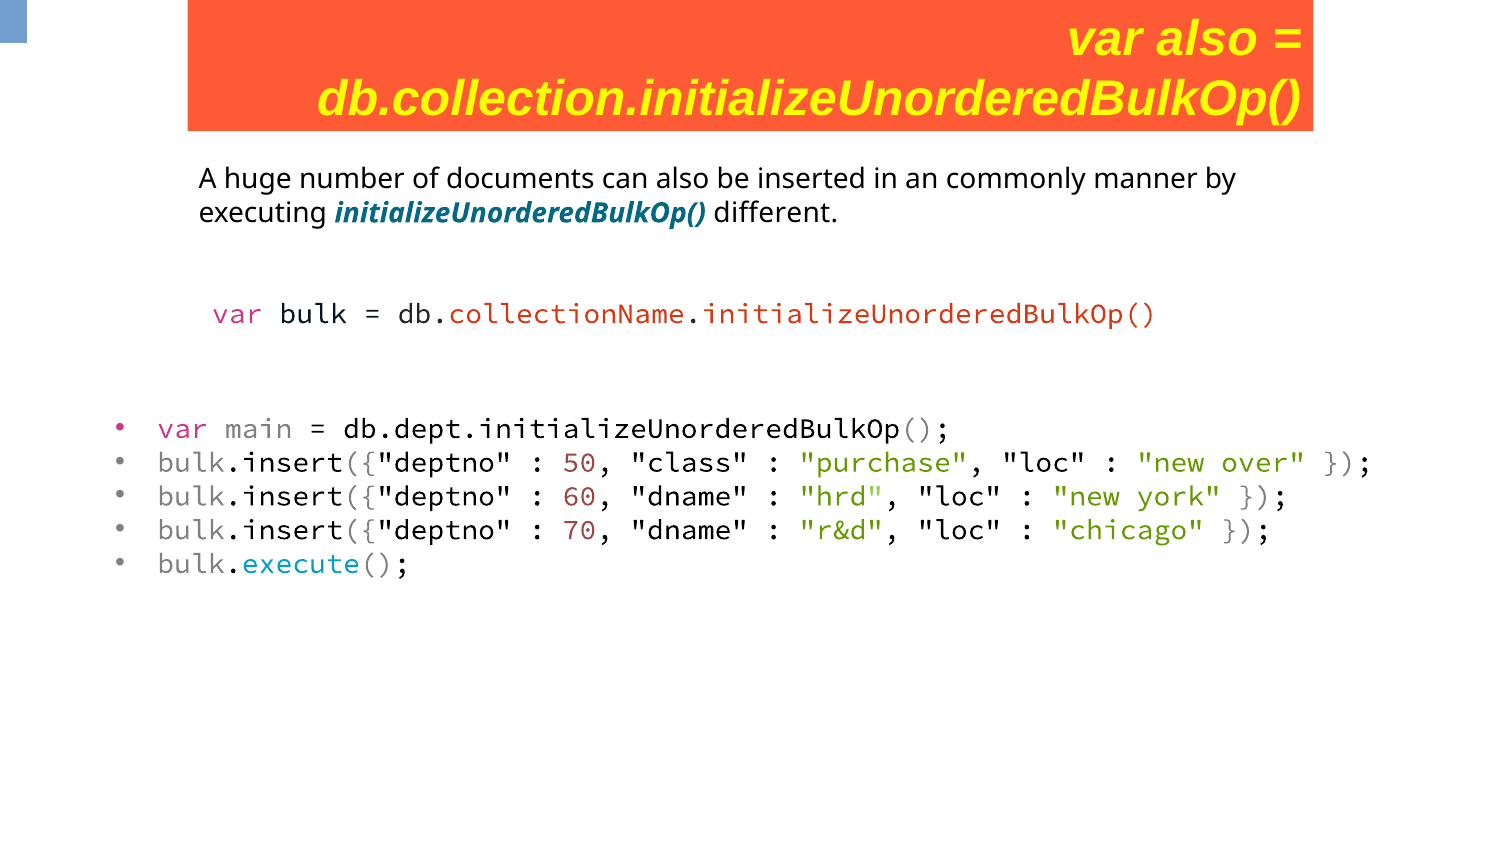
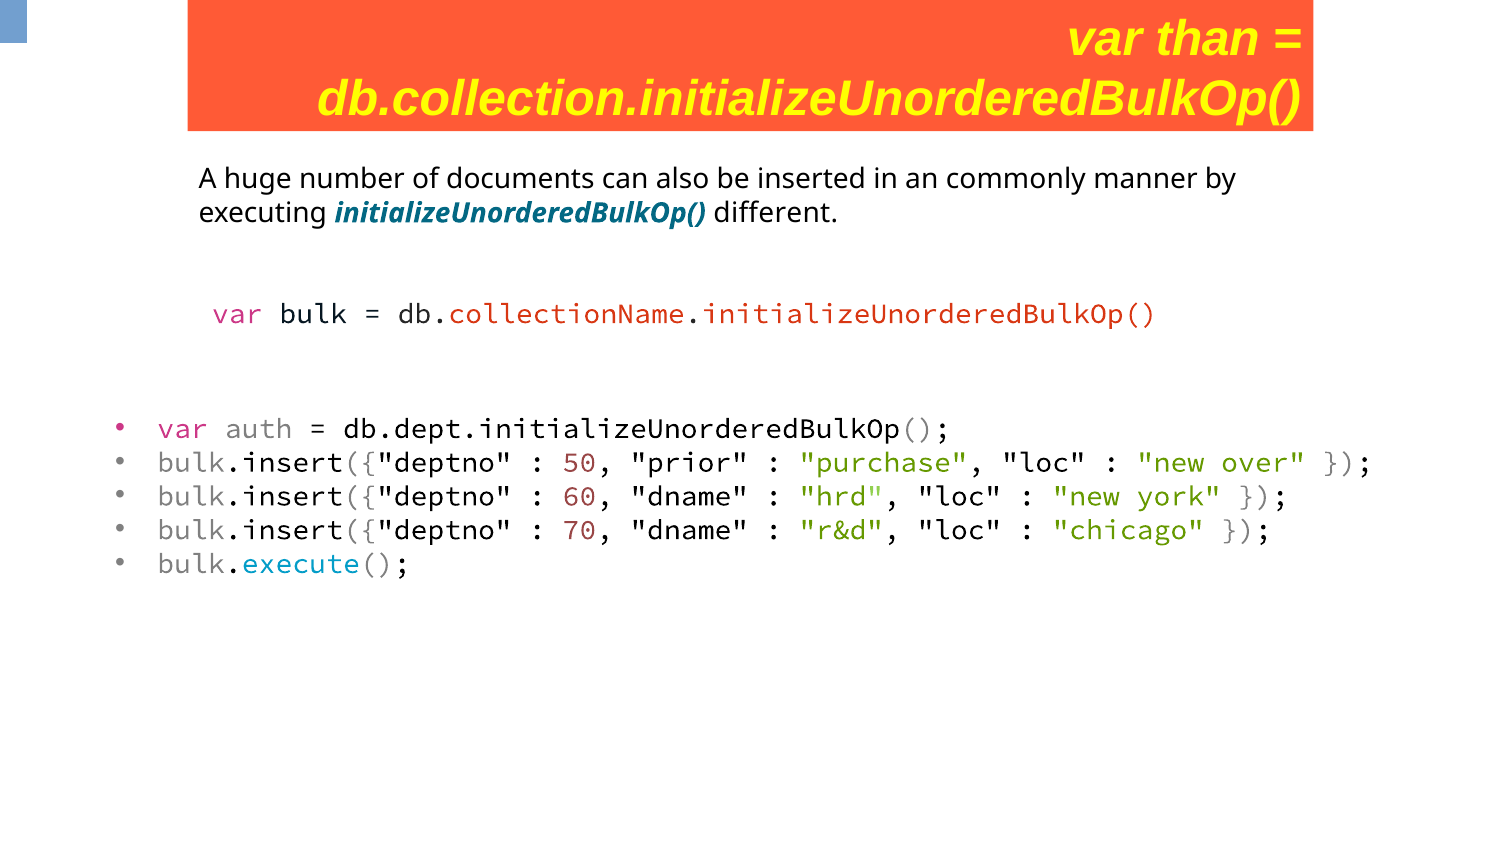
var also: also -> than
main: main -> auth
class: class -> prior
